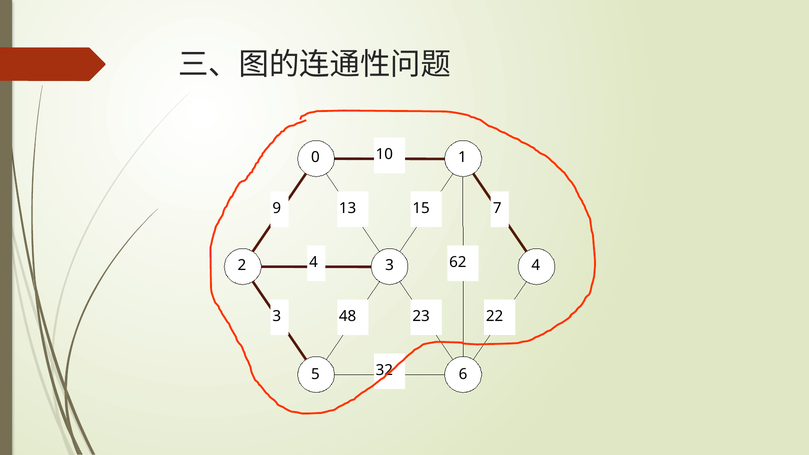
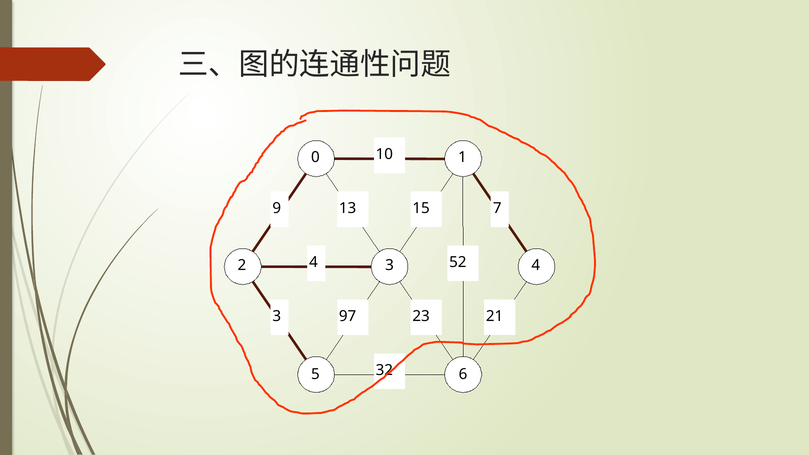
62: 62 -> 52
48: 48 -> 97
22: 22 -> 21
